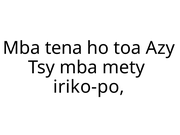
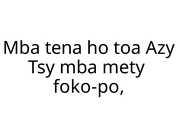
iriko-po: iriko-po -> foko-po
